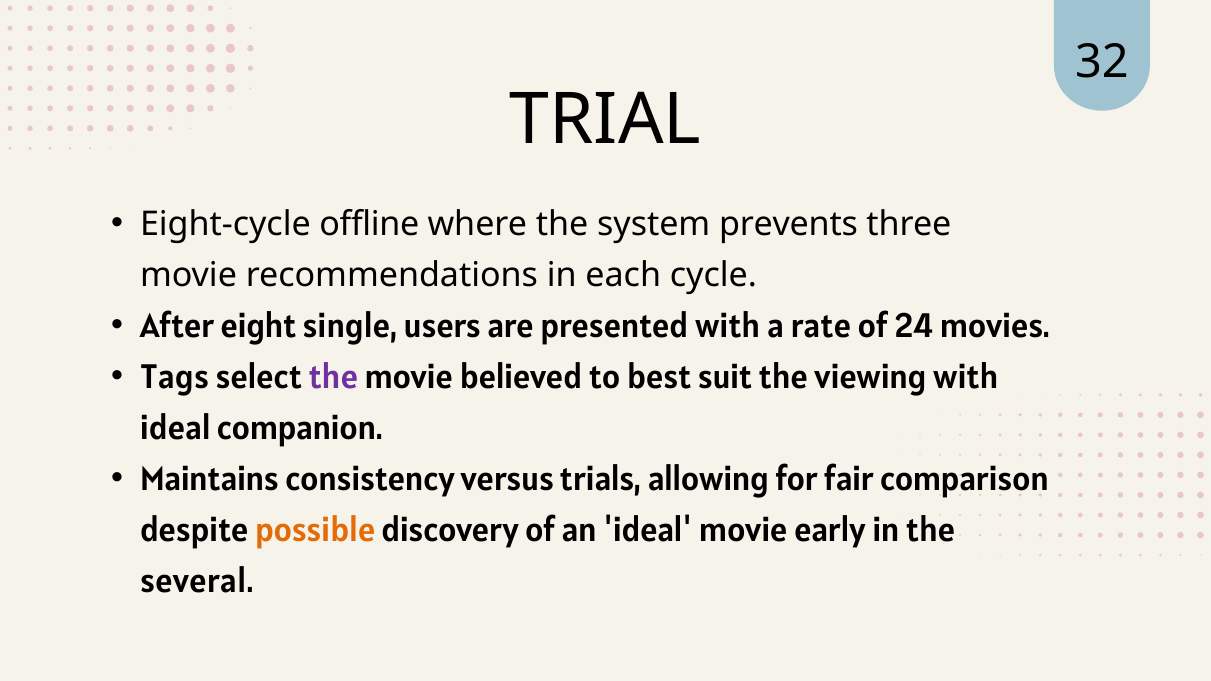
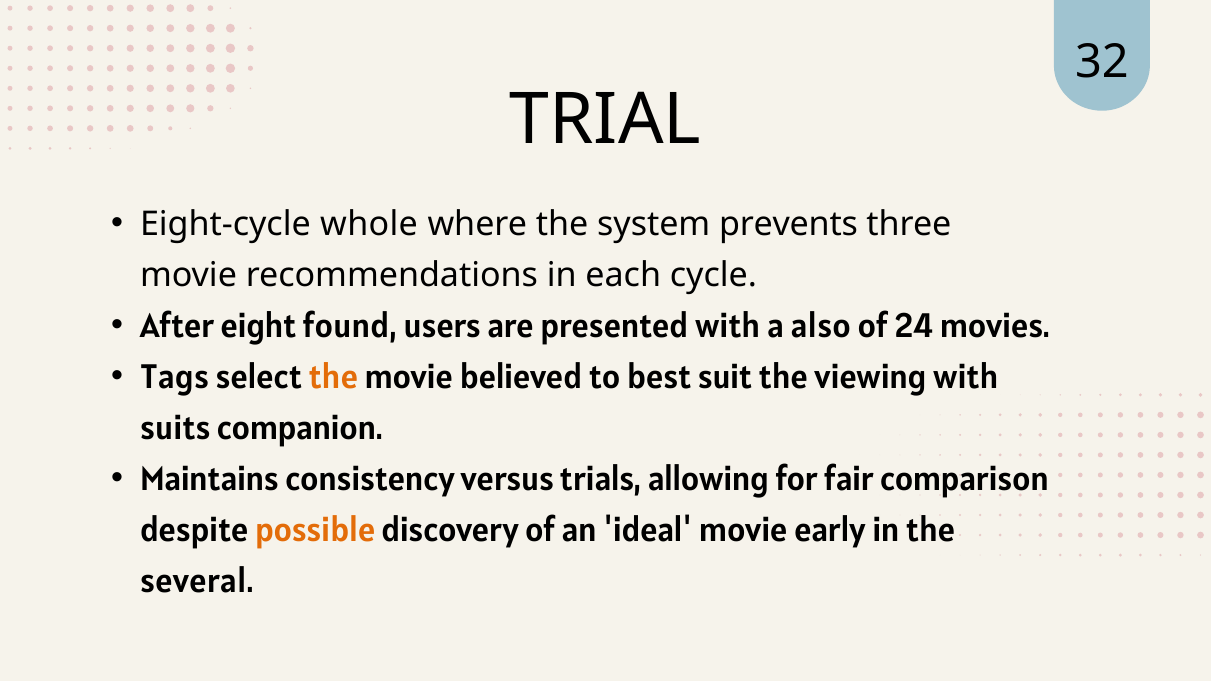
offline: offline -> whole
single: single -> found
rate: rate -> also
the at (333, 378) colour: purple -> orange
ideal at (175, 429): ideal -> suits
